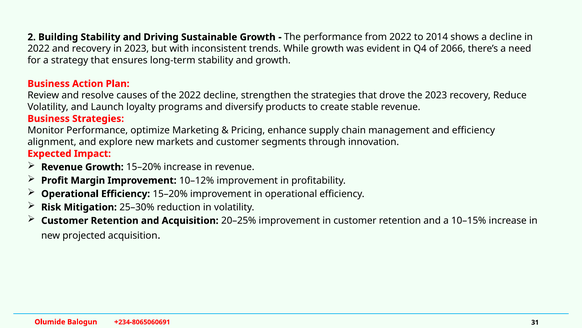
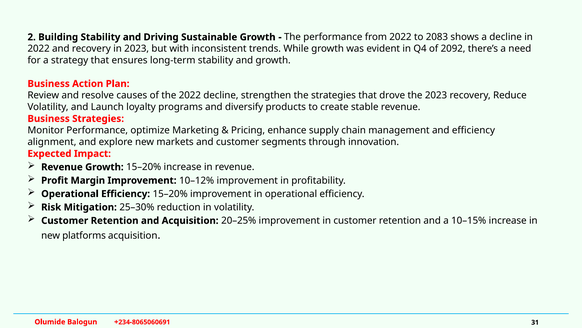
2014: 2014 -> 2083
2066: 2066 -> 2092
projected: projected -> platforms
